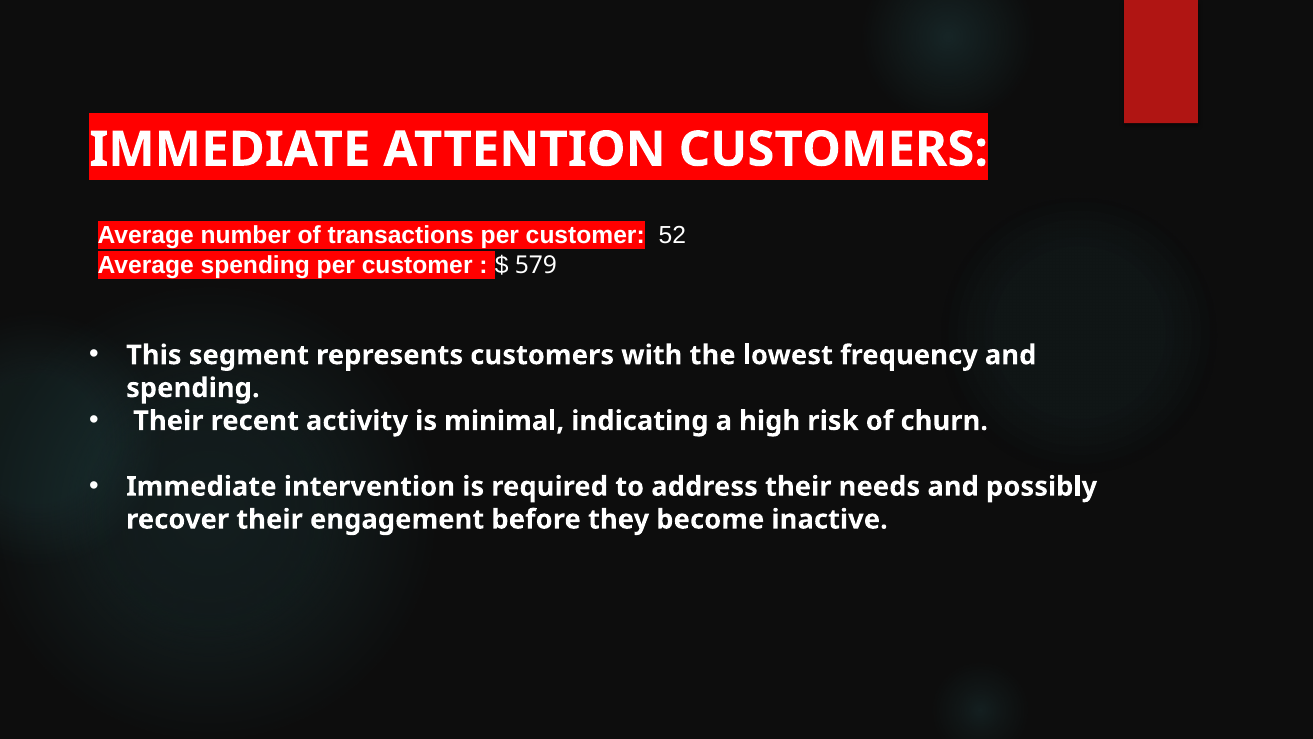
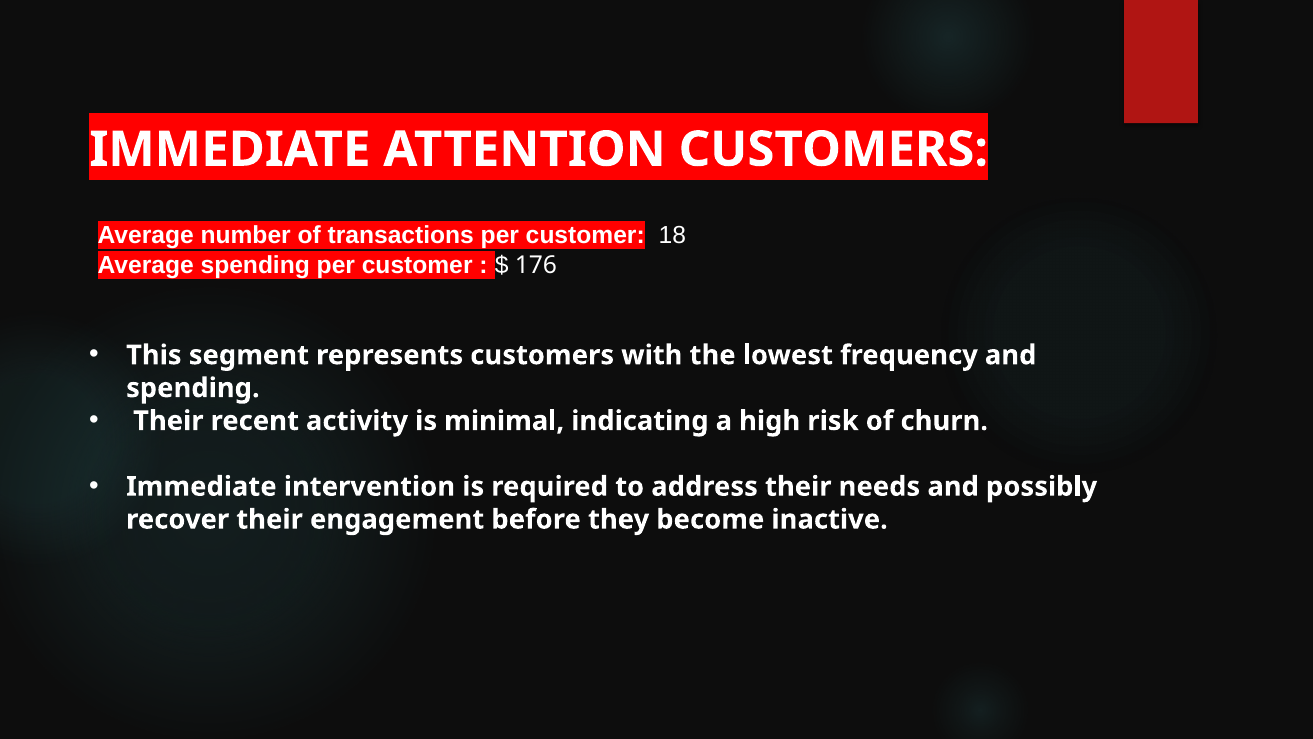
52: 52 -> 18
579: 579 -> 176
